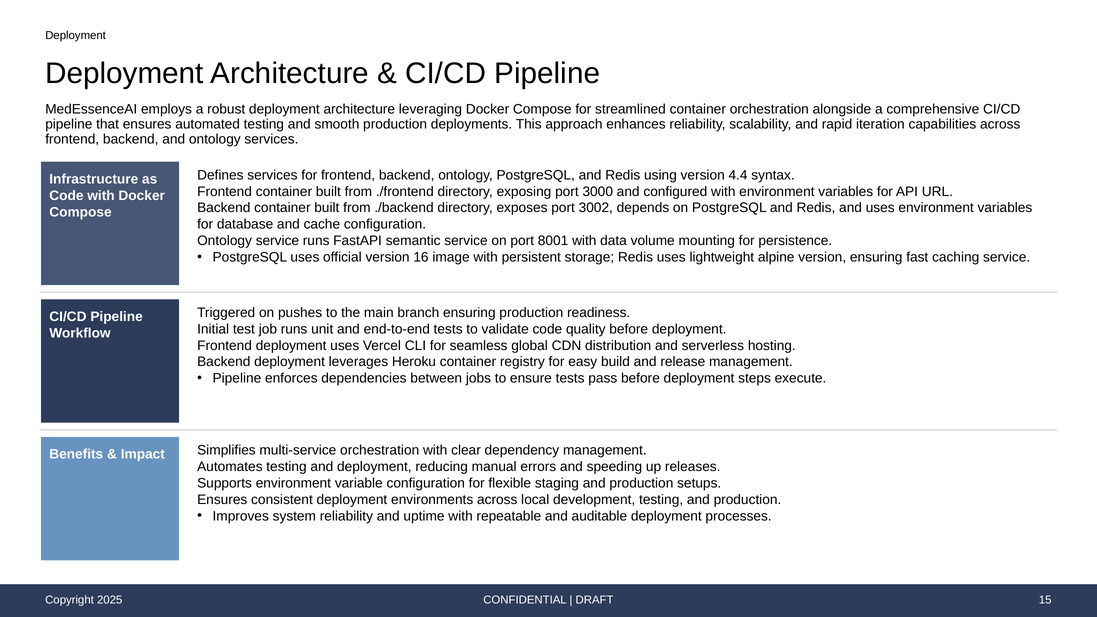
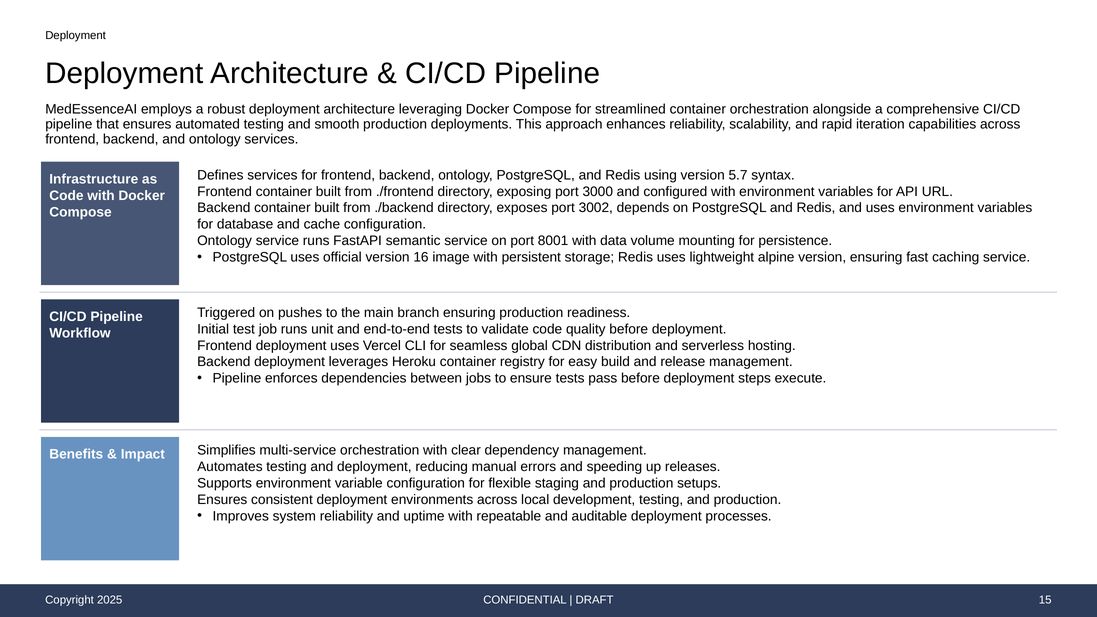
4.4: 4.4 -> 5.7
